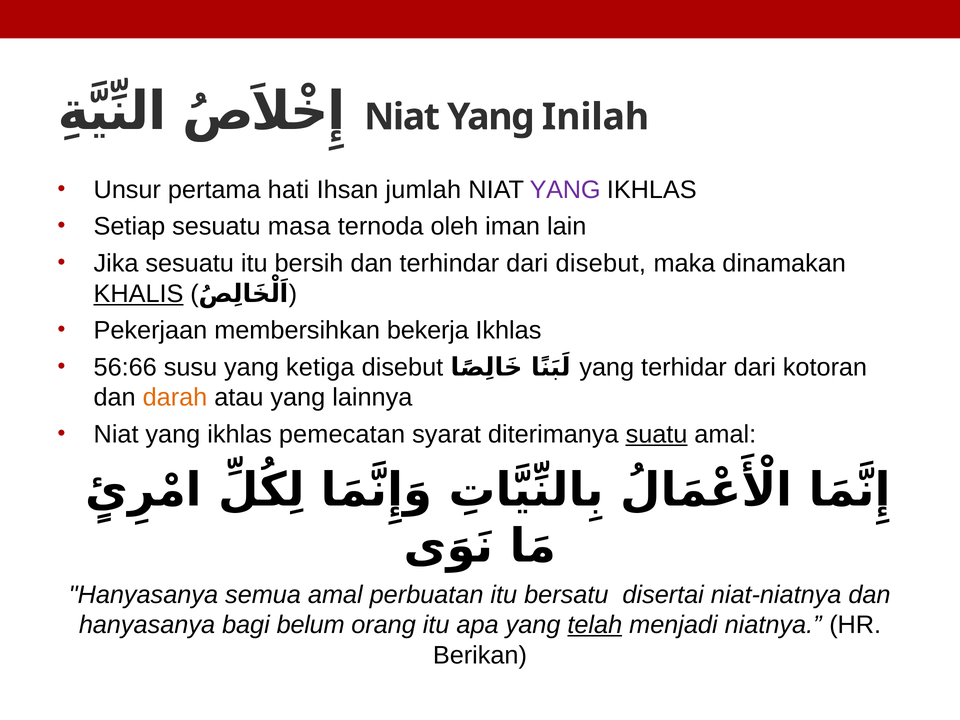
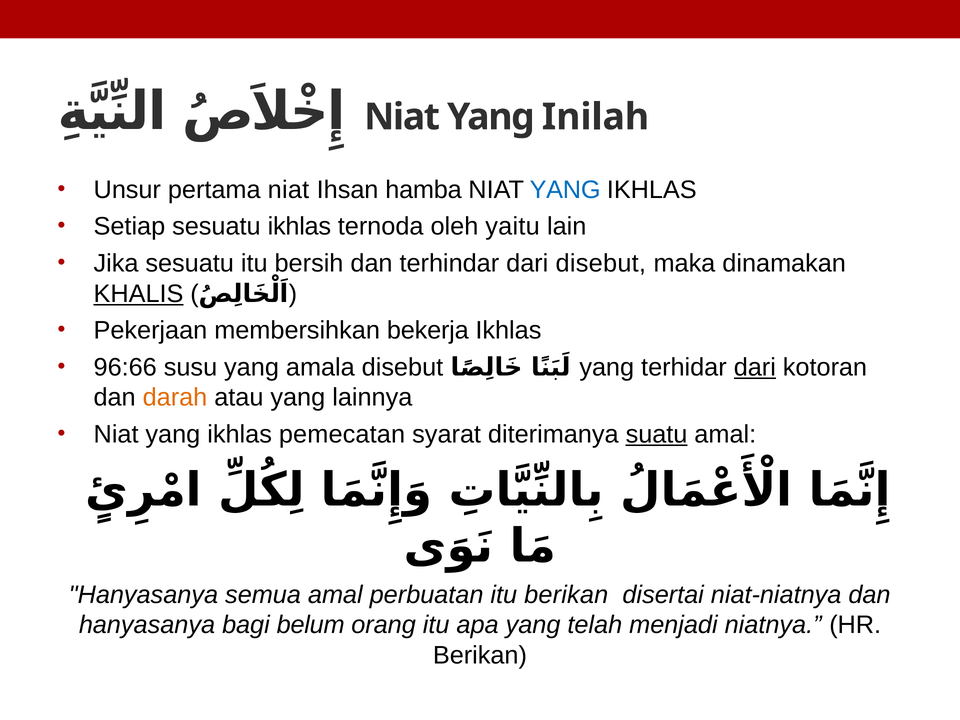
pertama hati: hati -> niat
jumlah: jumlah -> hamba
YANG at (565, 190) colour: purple -> blue
sesuatu masa: masa -> ikhlas
iman: iman -> yaitu
56:66: 56:66 -> 96:66
ketiga: ketiga -> amala
dari at (755, 367) underline: none -> present
itu bersatu: bersatu -> berikan
telah underline: present -> none
